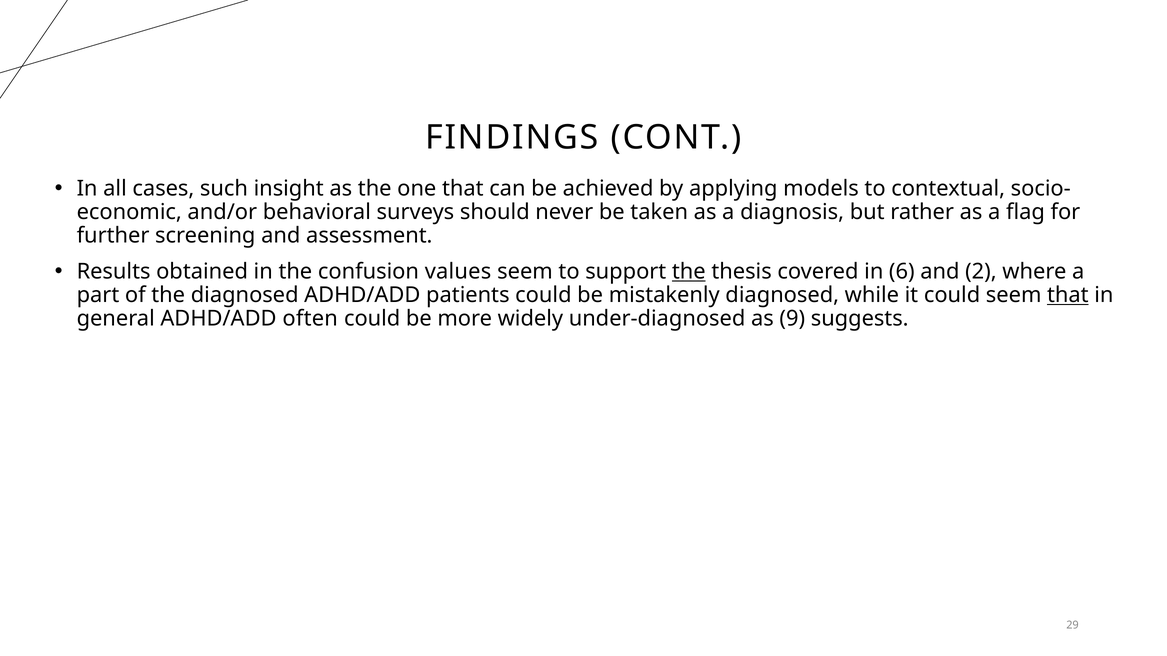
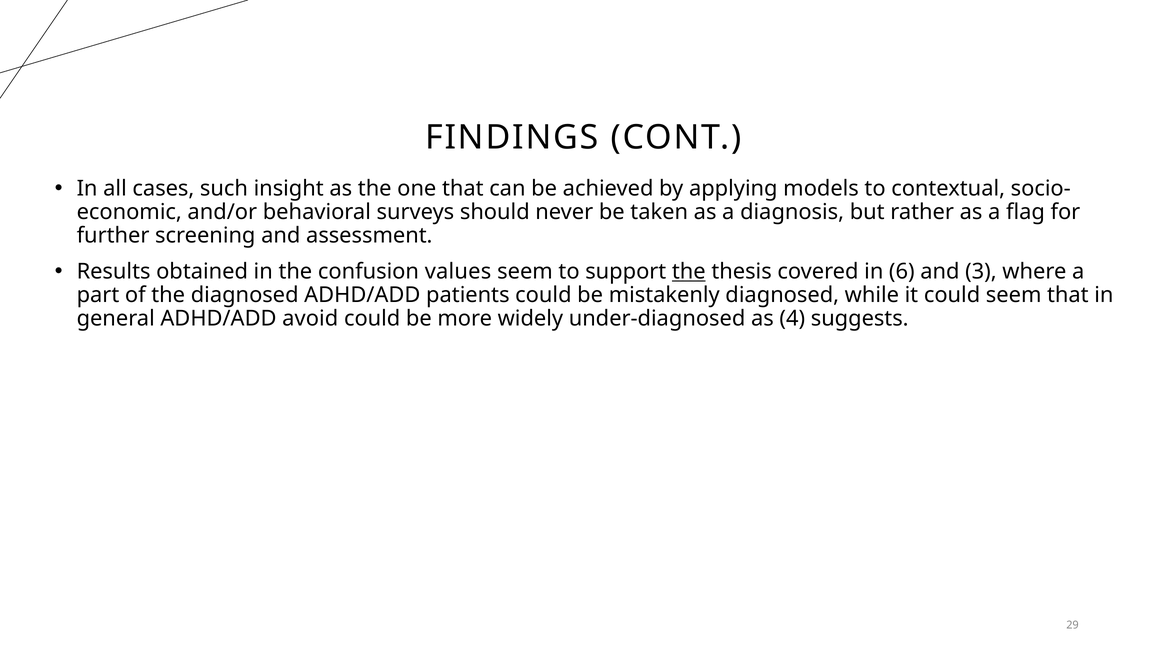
2: 2 -> 3
that at (1068, 295) underline: present -> none
often: often -> avoid
9: 9 -> 4
